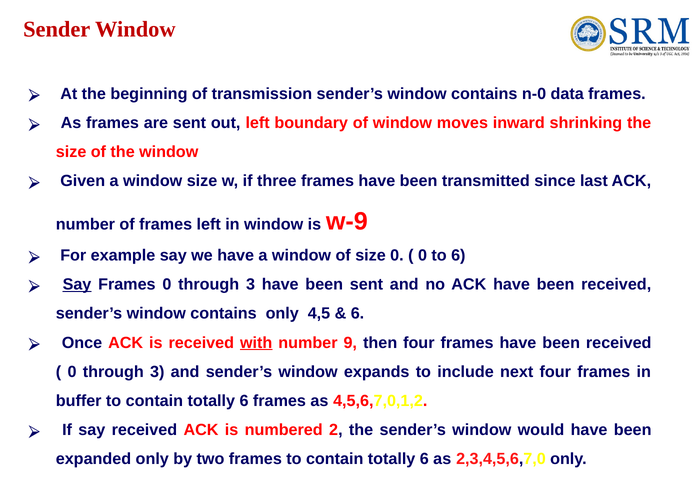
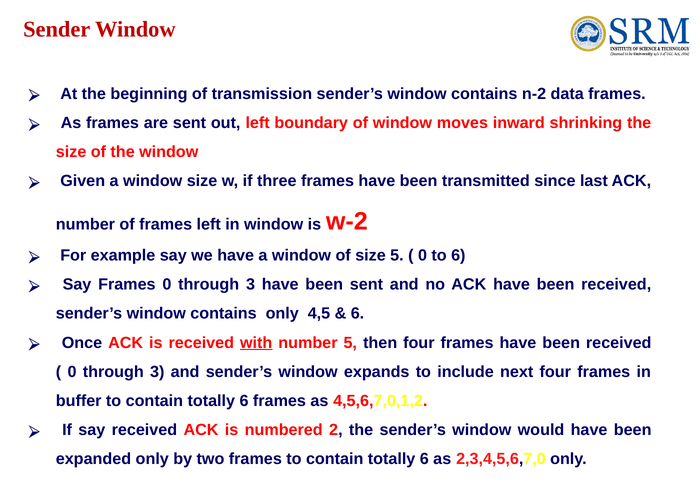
n-0: n-0 -> n-2
w-9: w-9 -> w-2
size 0: 0 -> 5
Say at (77, 284) underline: present -> none
number 9: 9 -> 5
